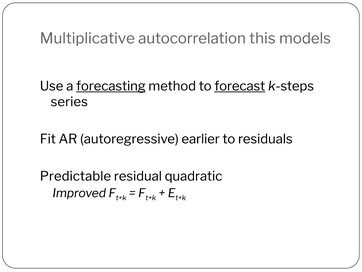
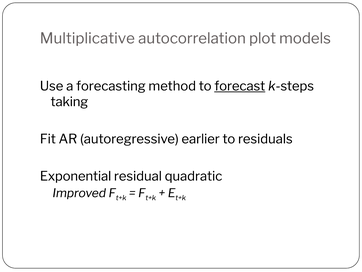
this: this -> plot
forecasting underline: present -> none
series: series -> taking
Predictable: Predictable -> Exponential
